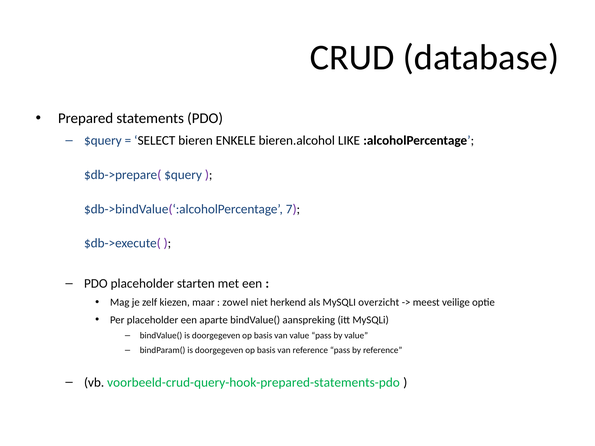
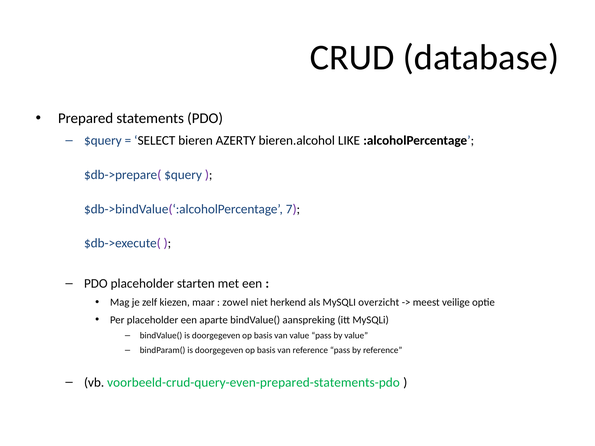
ENKELE: ENKELE -> AZERTY
voorbeeld-crud-query-hook-prepared-statements-pdo: voorbeeld-crud-query-hook-prepared-statements-pdo -> voorbeeld-crud-query-even-prepared-statements-pdo
